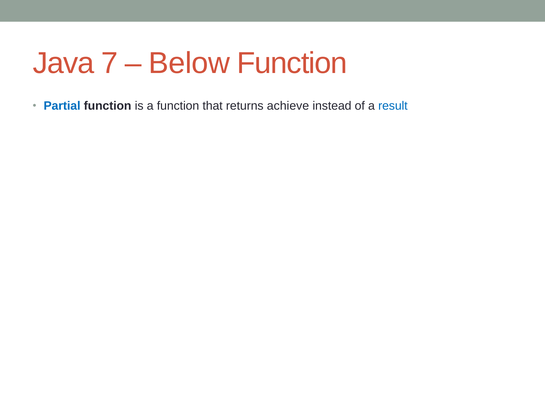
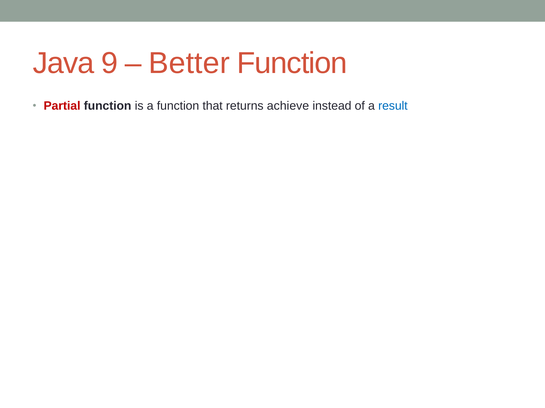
7: 7 -> 9
Below: Below -> Better
Partial colour: blue -> red
